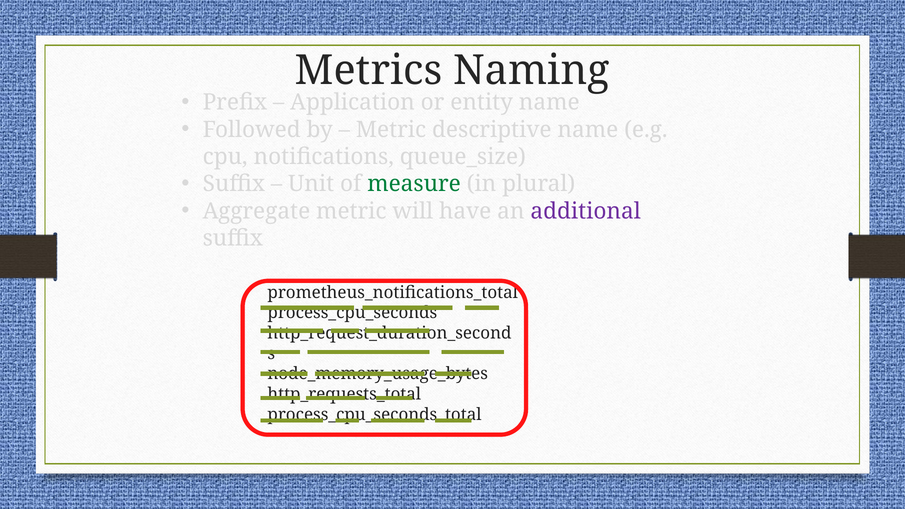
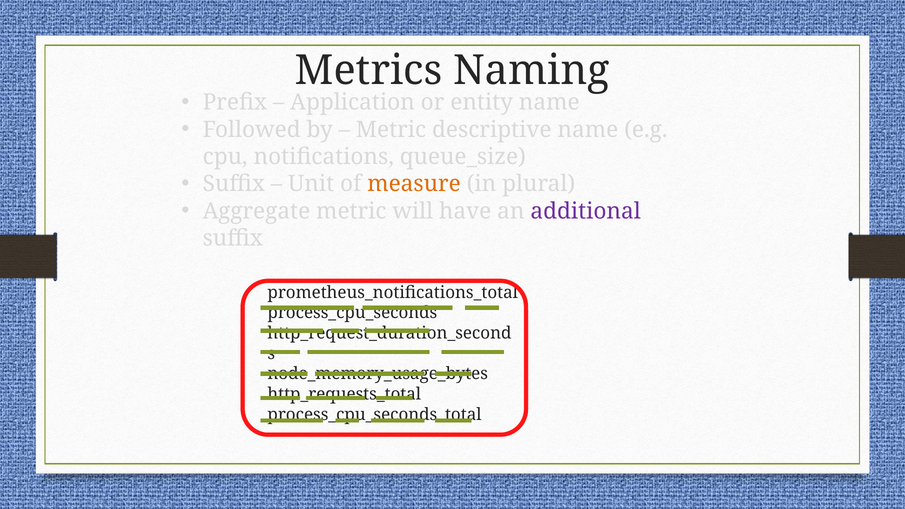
measure colour: green -> orange
